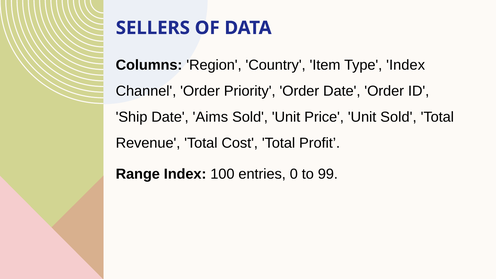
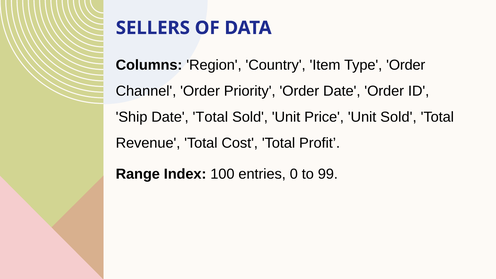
Type Index: Index -> Order
Date Aims: Aims -> Total
